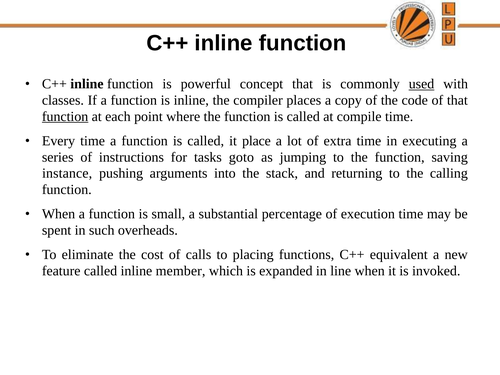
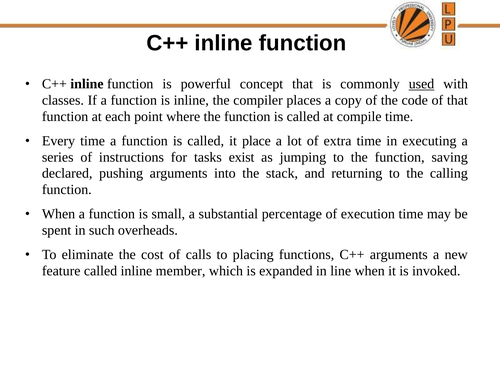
function at (65, 116) underline: present -> none
goto: goto -> exist
instance: instance -> declared
C++ equivalent: equivalent -> arguments
